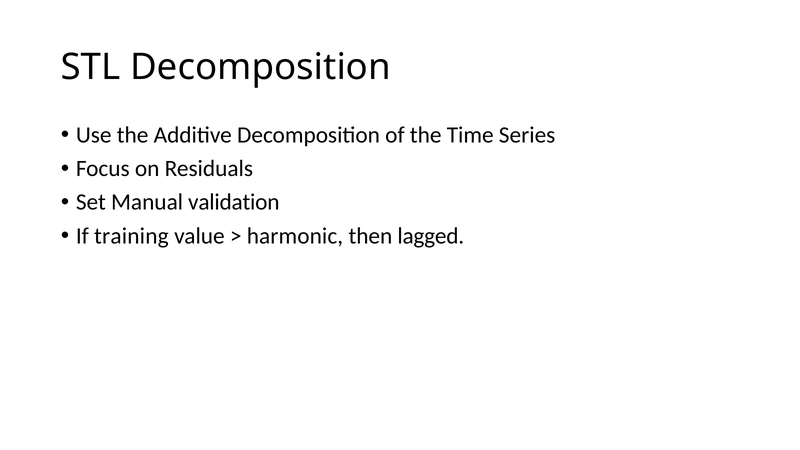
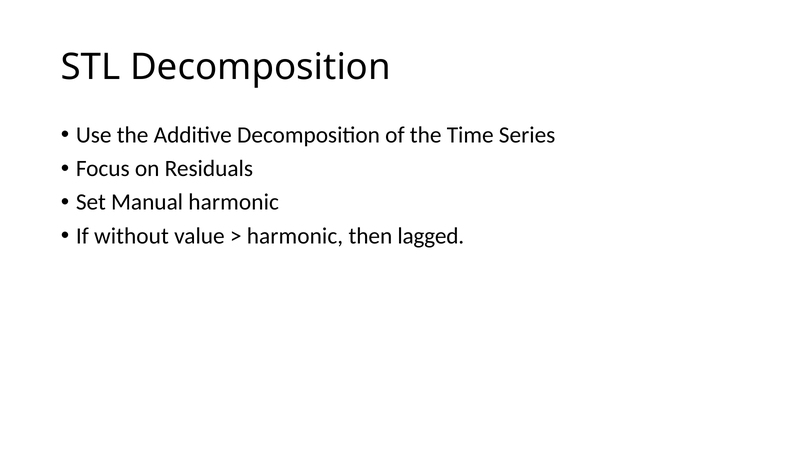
Manual validation: validation -> harmonic
training: training -> without
